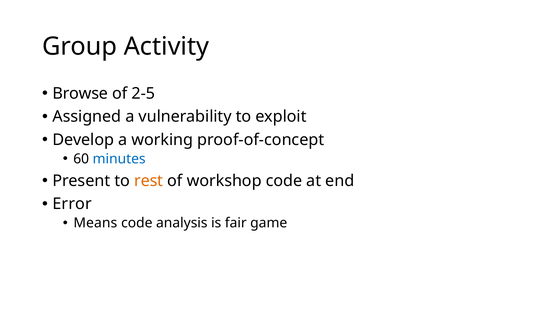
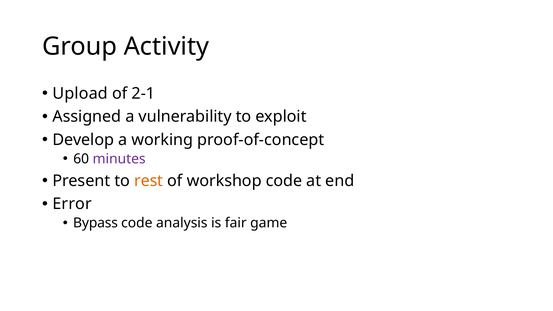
Browse: Browse -> Upload
2-5: 2-5 -> 2-1
minutes colour: blue -> purple
Means: Means -> Bypass
